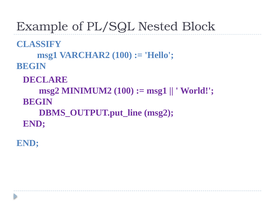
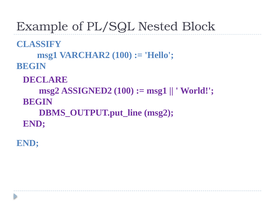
MINIMUM2: MINIMUM2 -> ASSIGNED2
